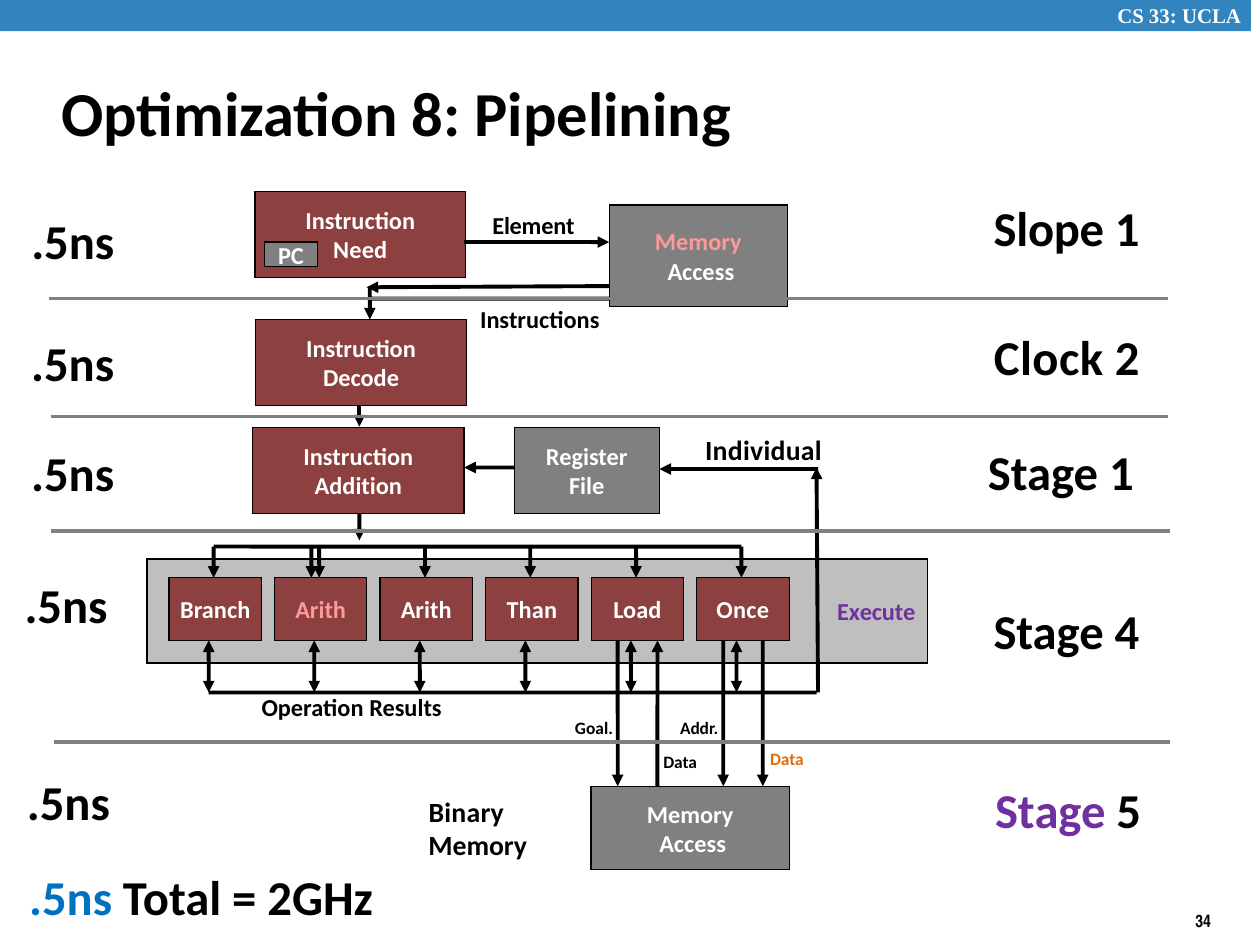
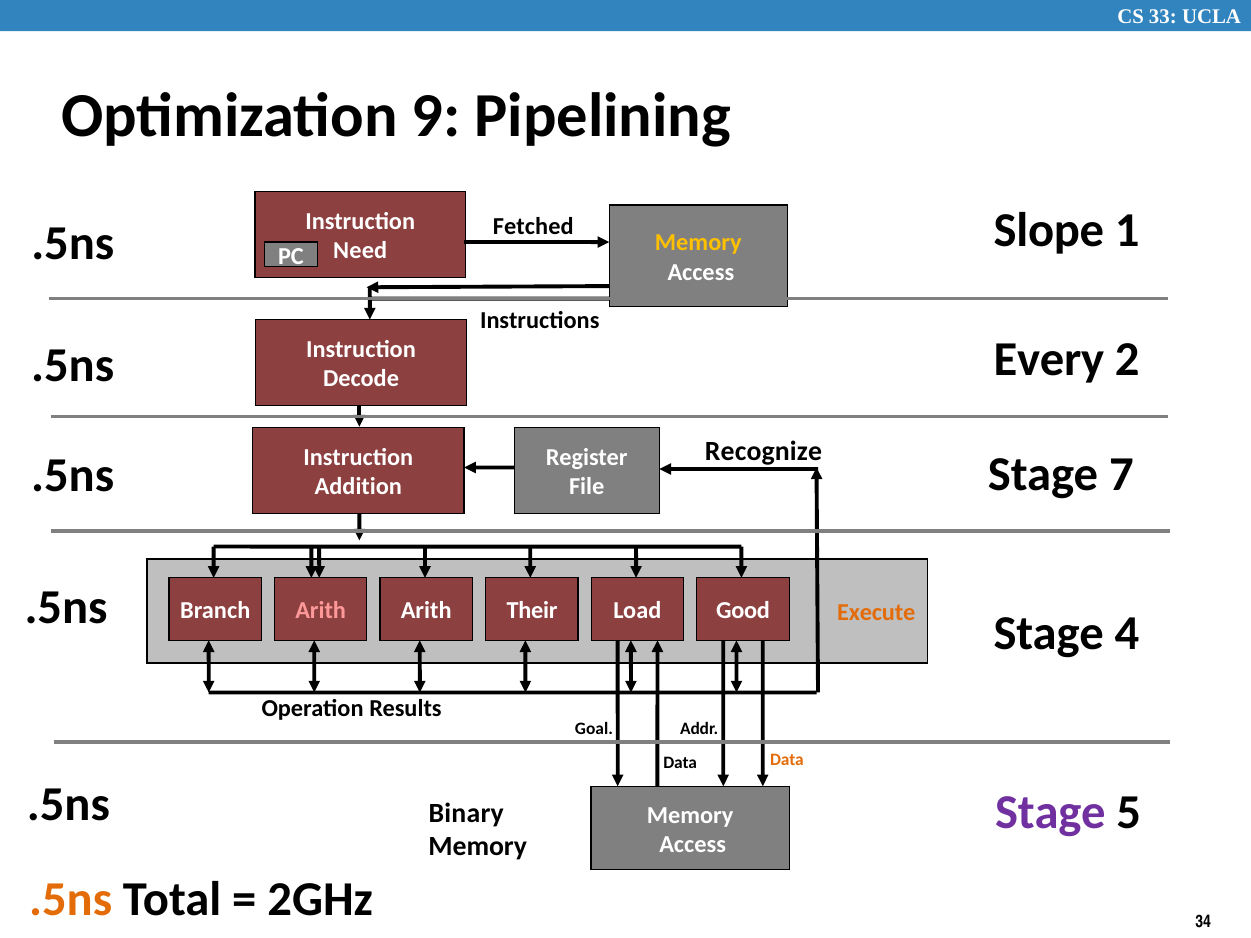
8: 8 -> 9
Element: Element -> Fetched
Memory at (698, 243) colour: pink -> yellow
Clock: Clock -> Every
Individual: Individual -> Recognize
Stage 1: 1 -> 7
Than: Than -> Their
Once: Once -> Good
Execute colour: purple -> orange
.5ns at (71, 900) colour: blue -> orange
